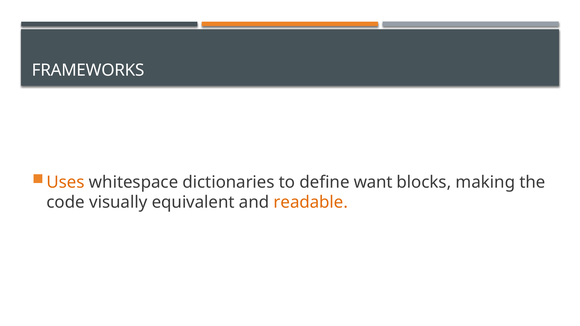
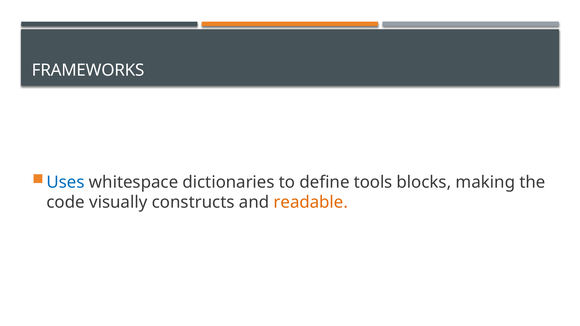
Uses colour: orange -> blue
want: want -> tools
equivalent: equivalent -> constructs
